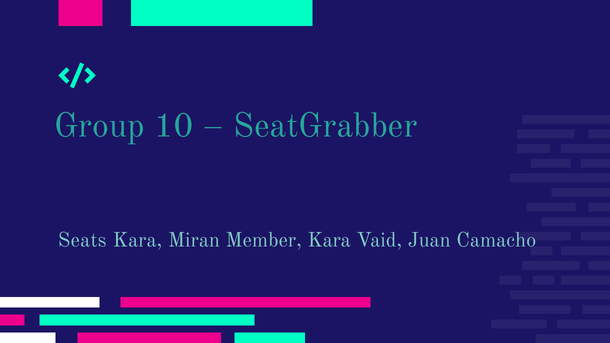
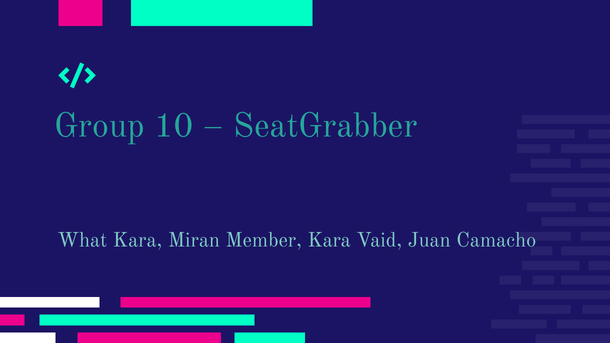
Seats: Seats -> What
